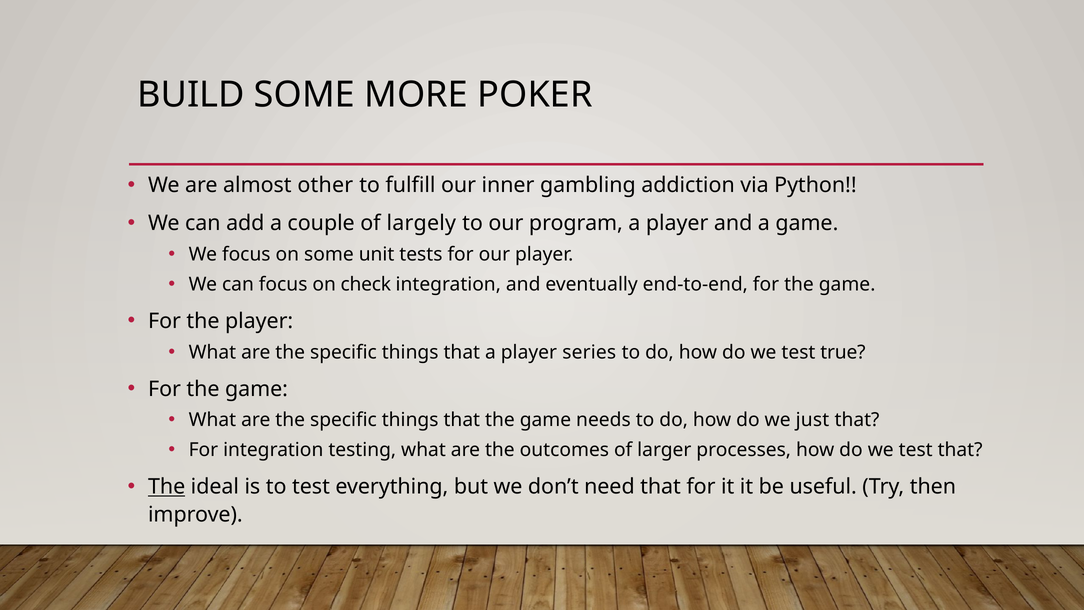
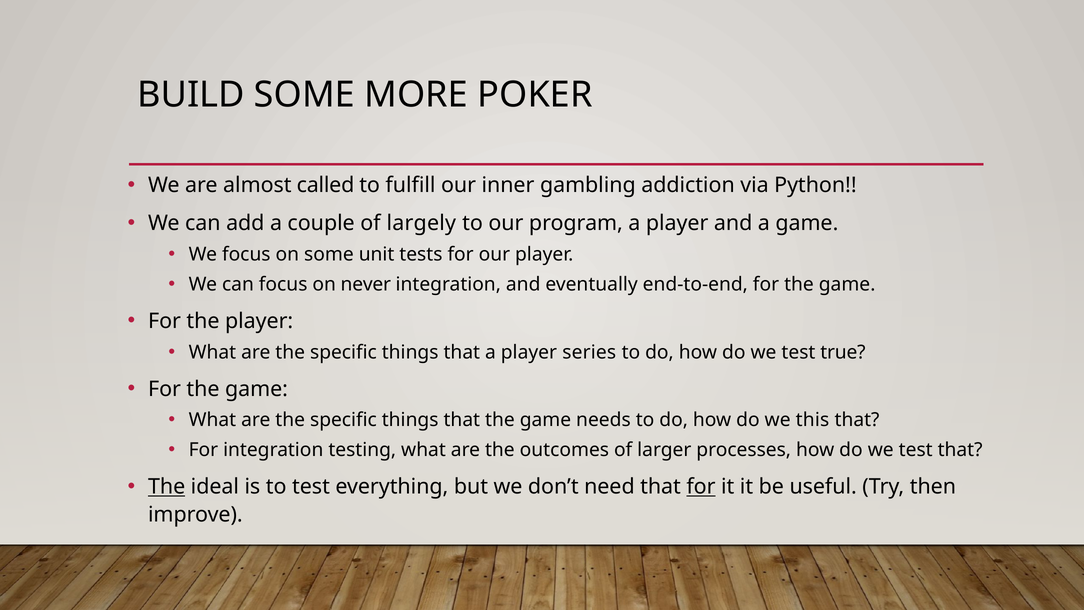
other: other -> called
check: check -> never
just: just -> this
for at (701, 487) underline: none -> present
